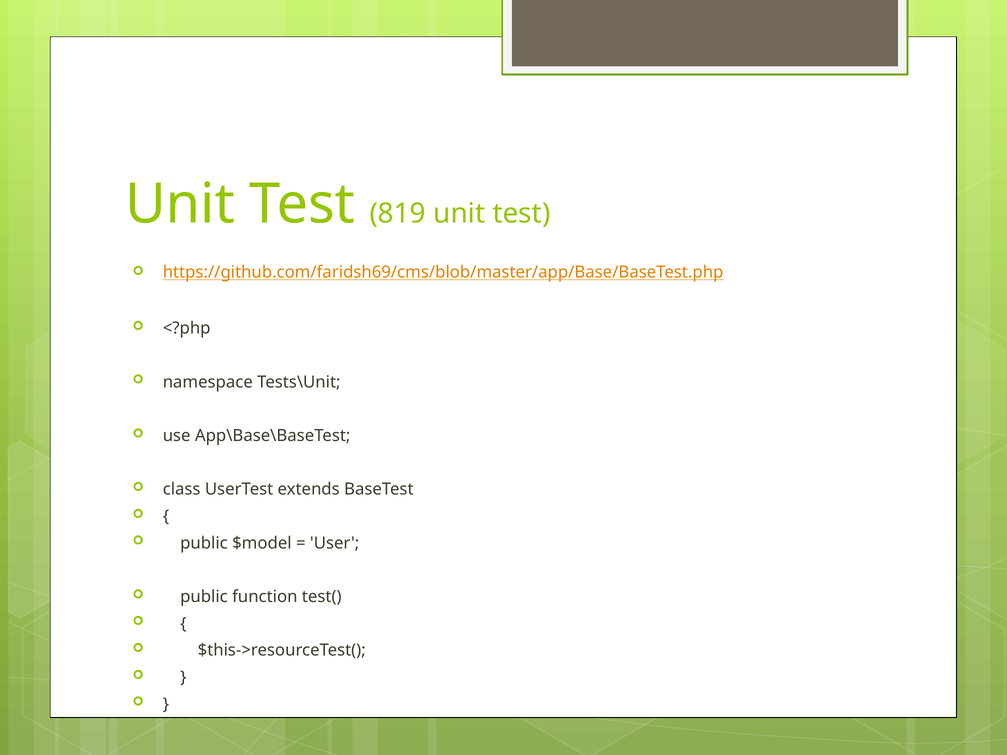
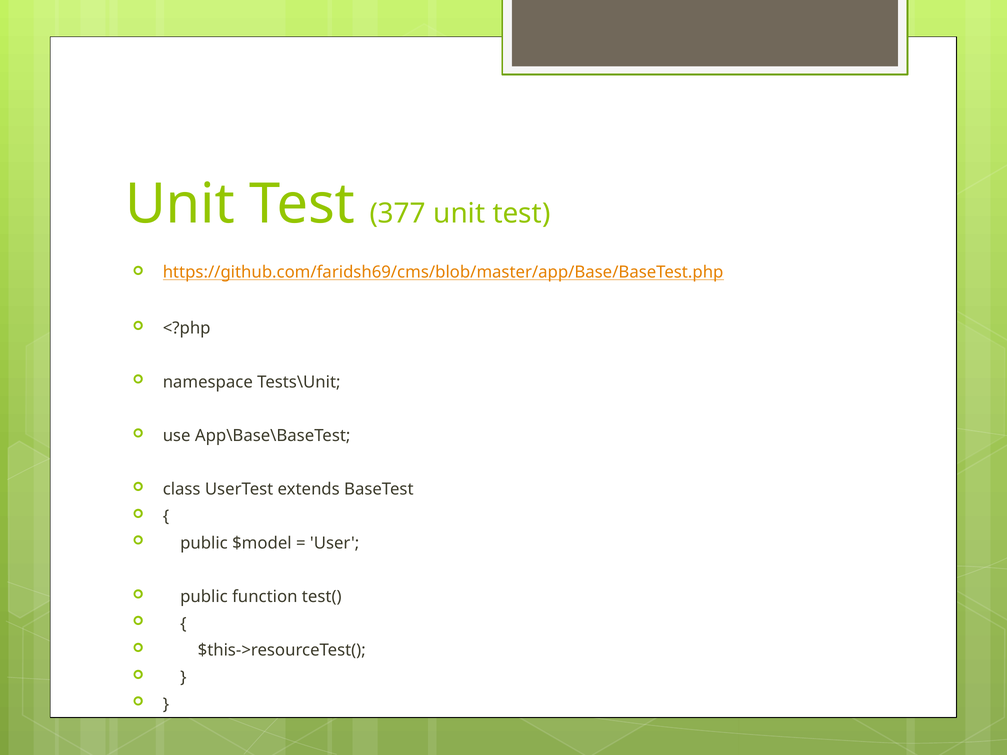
819: 819 -> 377
